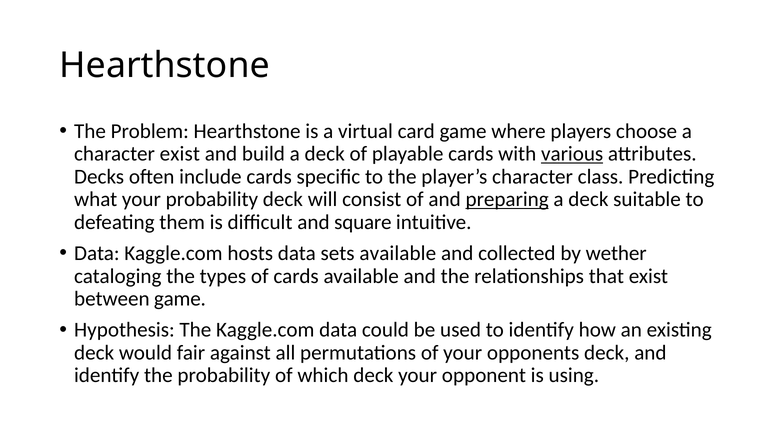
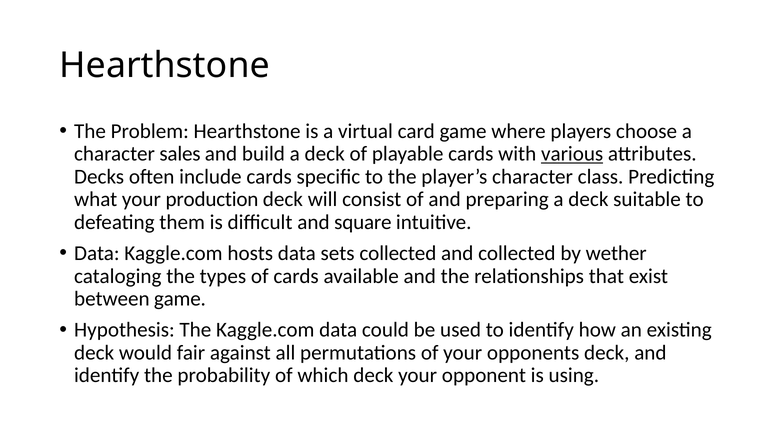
character exist: exist -> sales
your probability: probability -> production
preparing underline: present -> none
sets available: available -> collected
